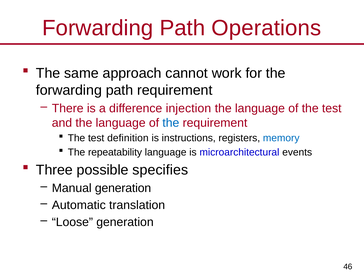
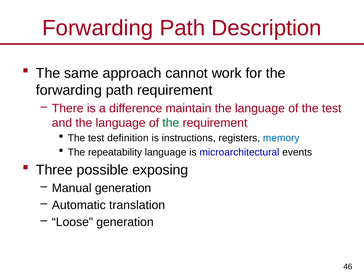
Operations: Operations -> Description
injection: injection -> maintain
the at (171, 123) colour: blue -> green
specifies: specifies -> exposing
